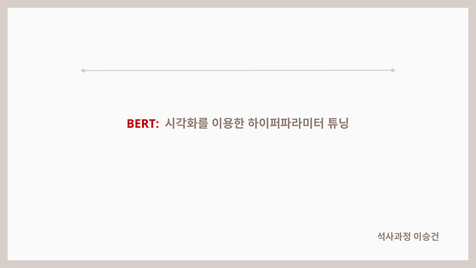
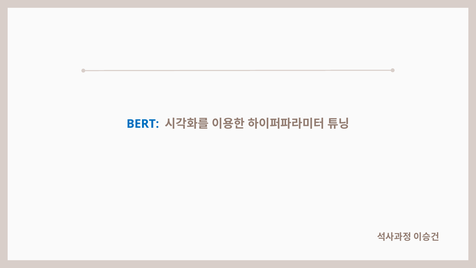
BERT colour: red -> blue
